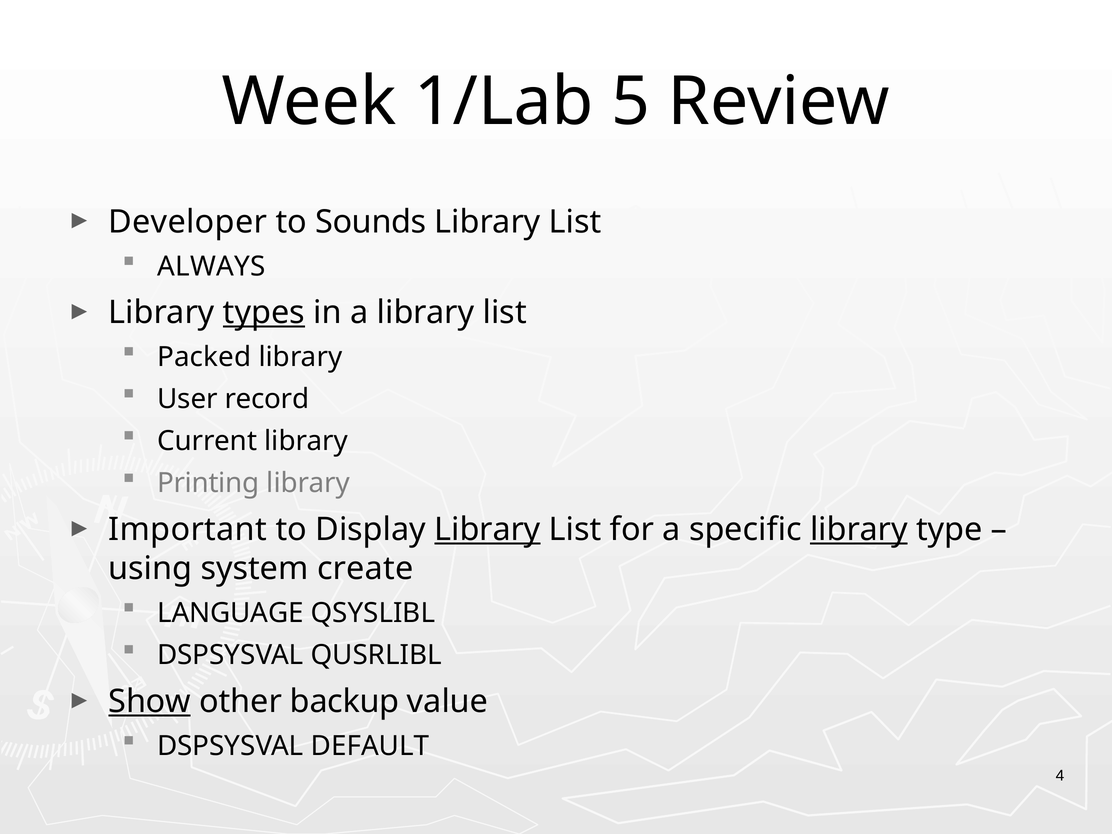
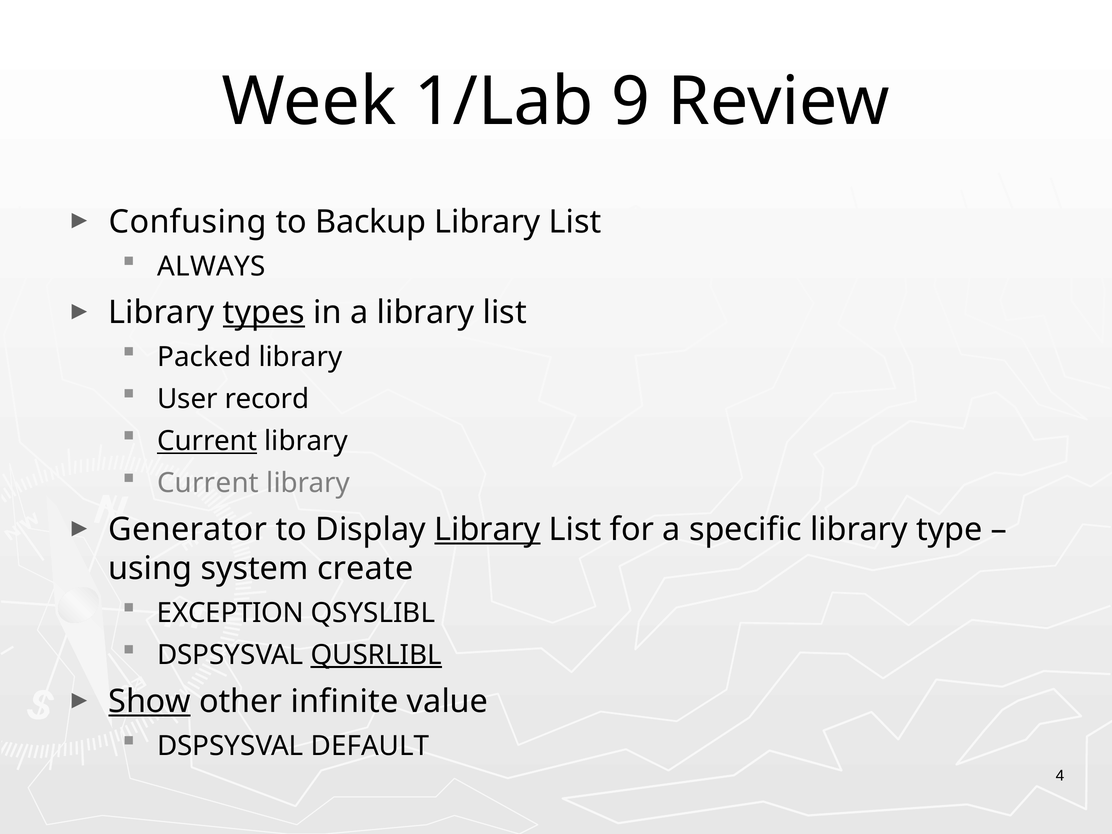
5: 5 -> 9
Developer: Developer -> Confusing
Sounds: Sounds -> Backup
Current at (207, 441) underline: none -> present
Printing at (208, 483): Printing -> Current
Important: Important -> Generator
library at (859, 530) underline: present -> none
LANGUAGE: LANGUAGE -> EXCEPTION
QUSRLIBL underline: none -> present
backup: backup -> infinite
